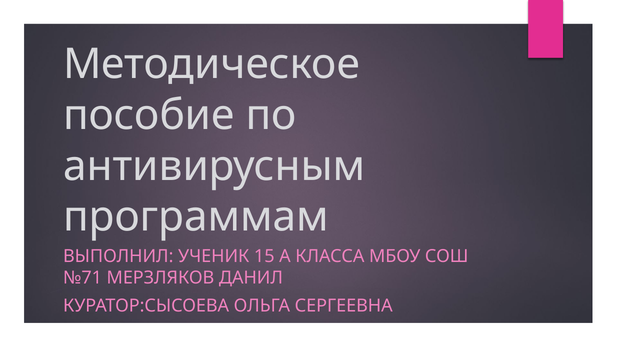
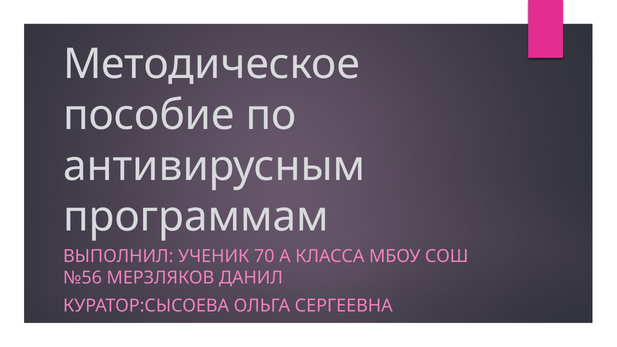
15: 15 -> 70
№71: №71 -> №56
